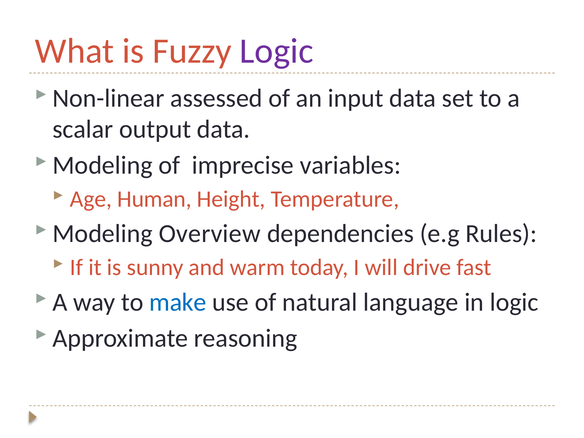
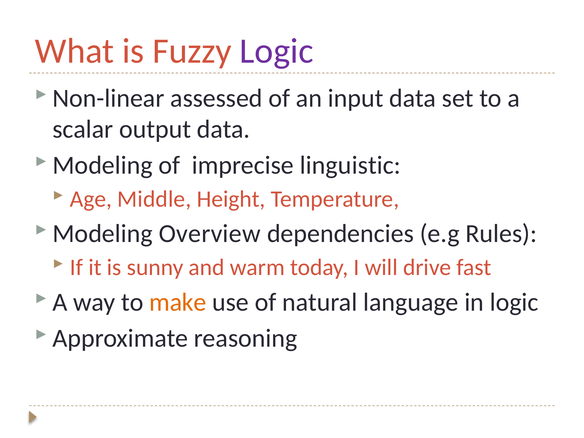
variables: variables -> linguistic
Human: Human -> Middle
make colour: blue -> orange
